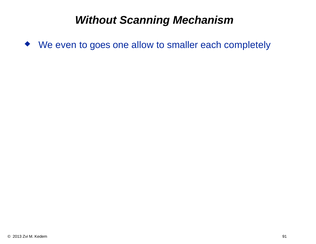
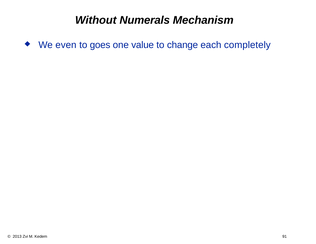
Scanning: Scanning -> Numerals
allow: allow -> value
smaller: smaller -> change
